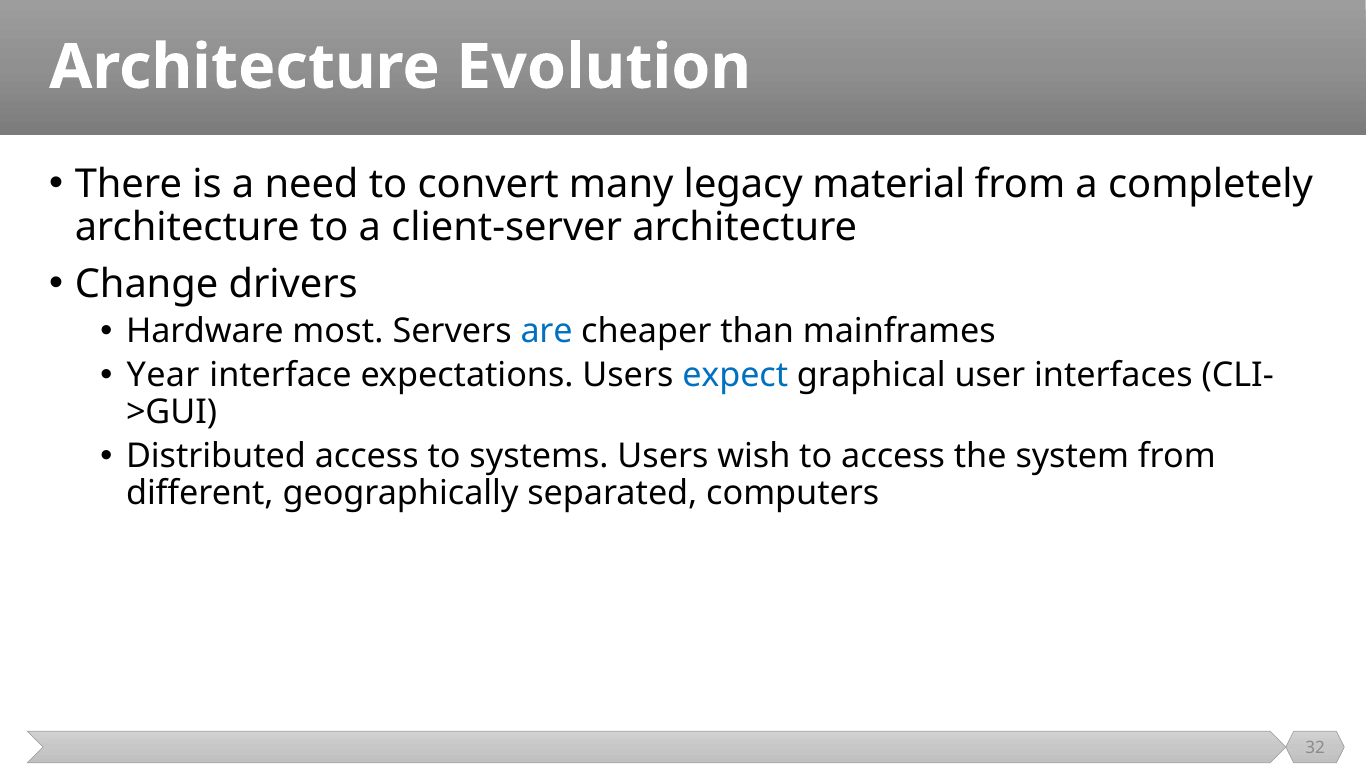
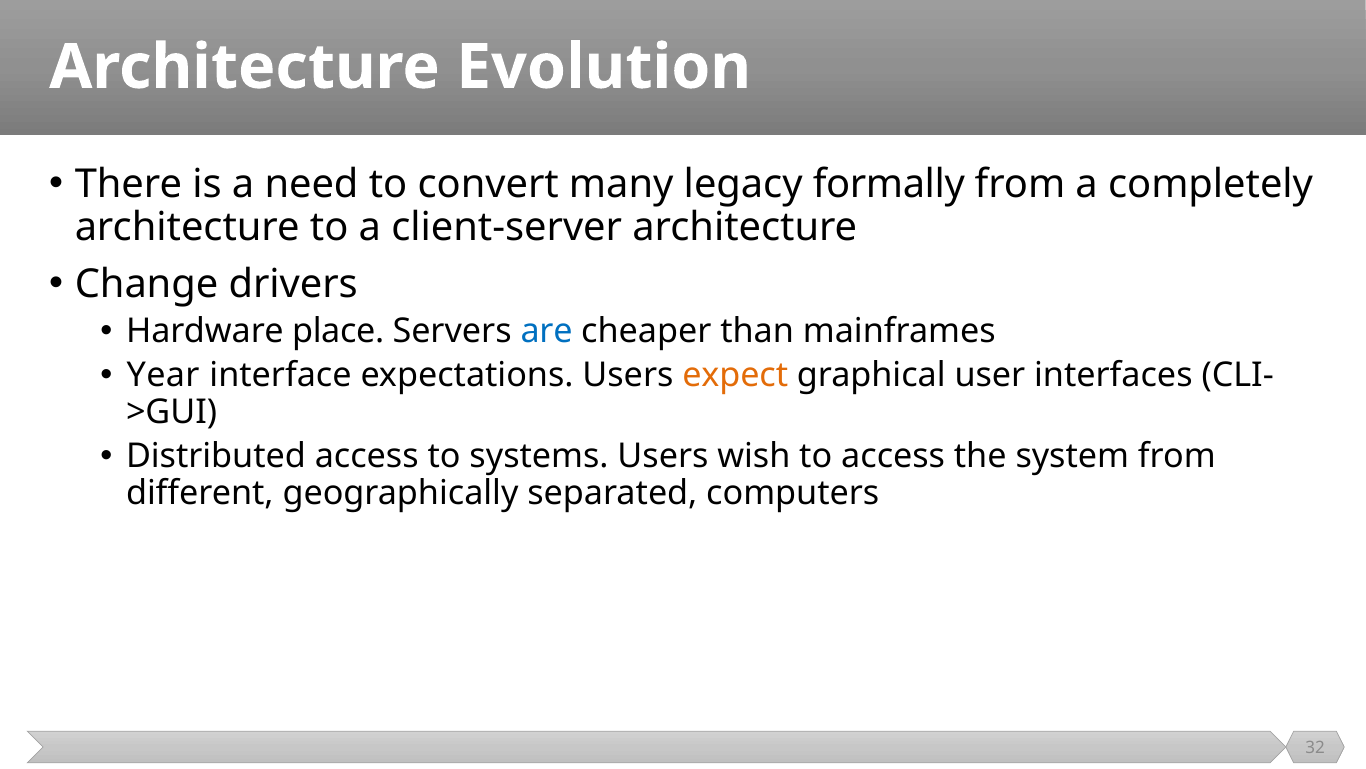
material: material -> formally
most: most -> place
expect colour: blue -> orange
